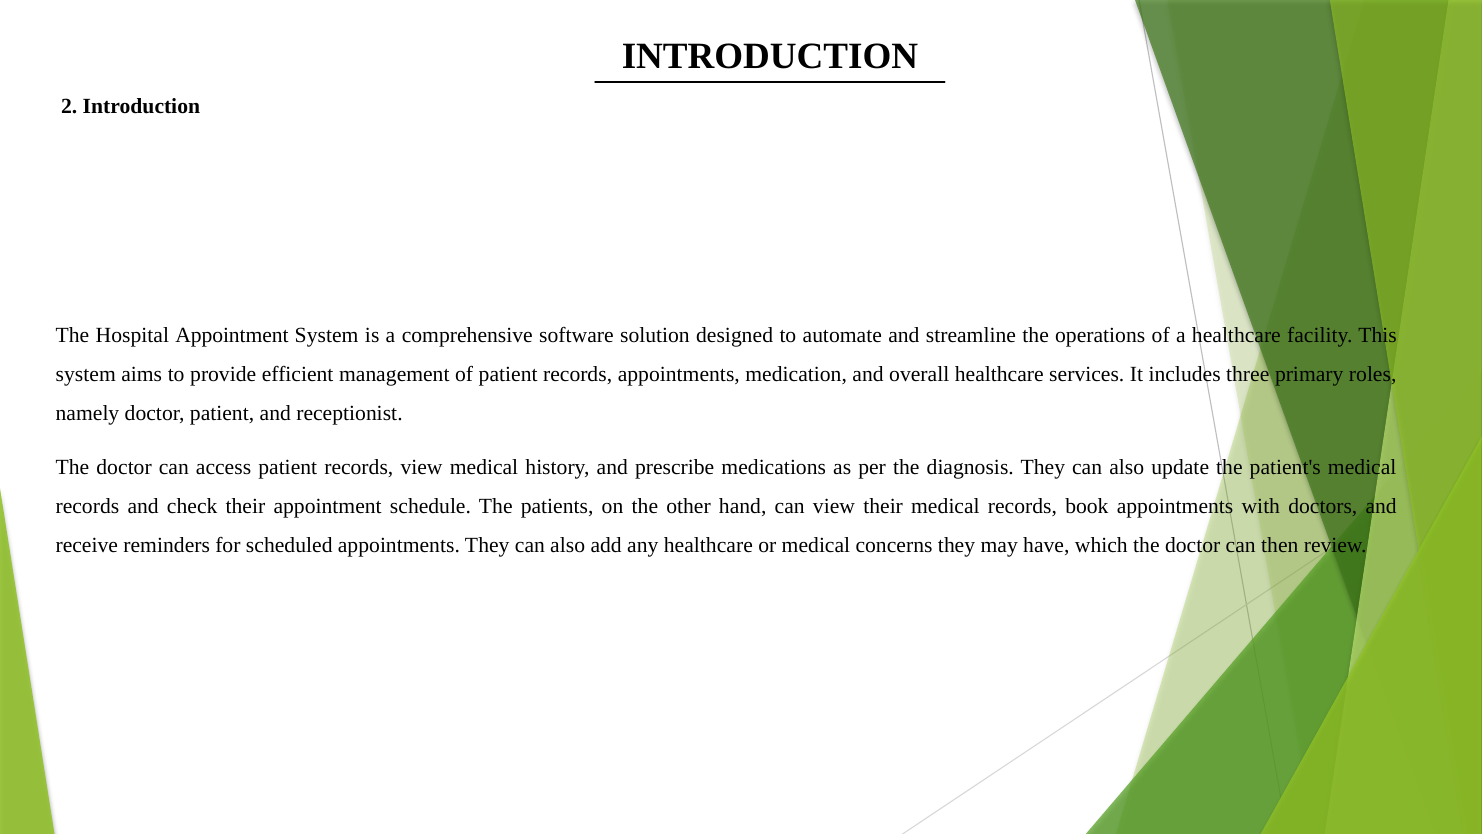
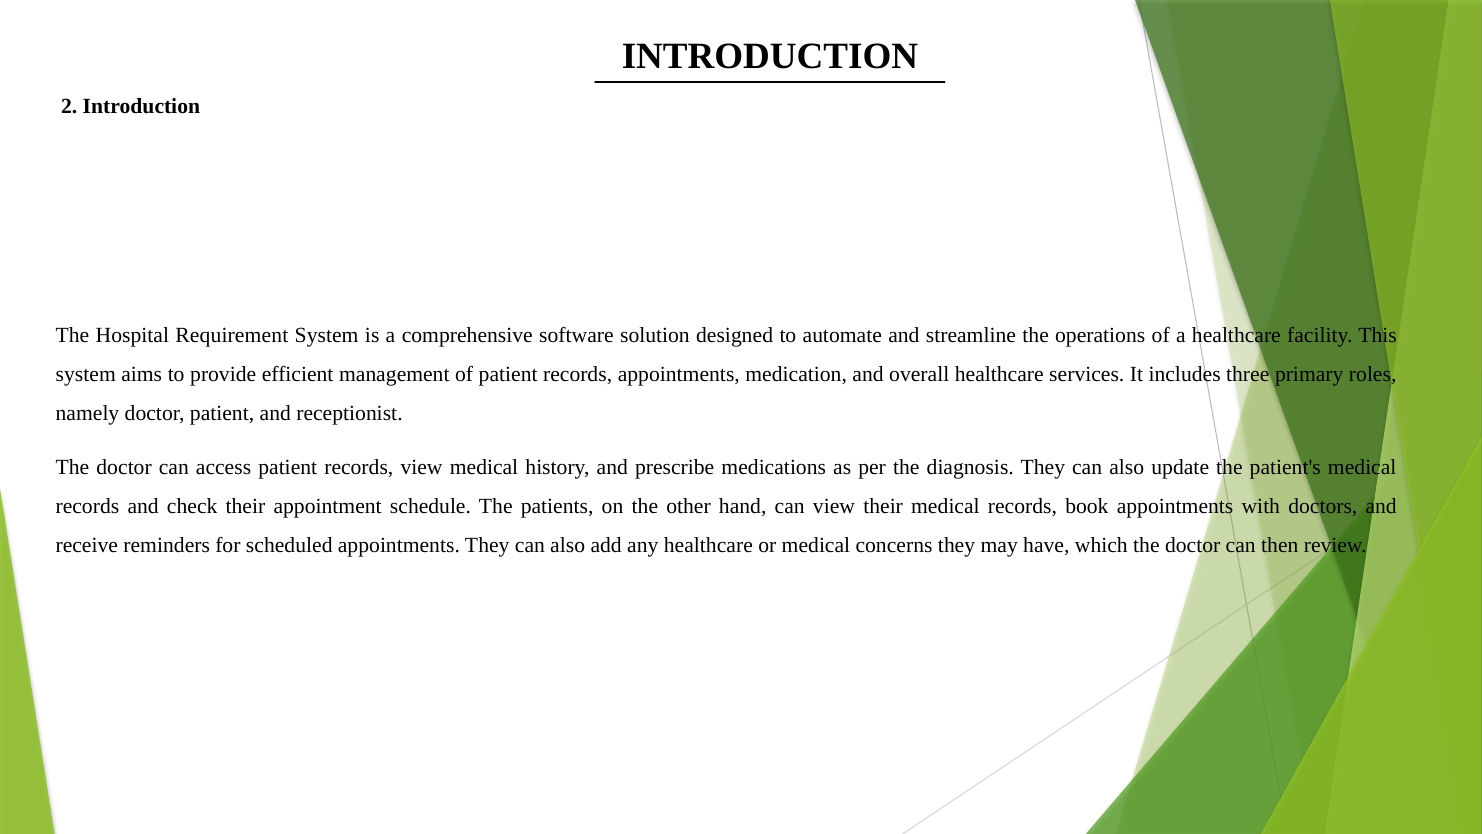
Hospital Appointment: Appointment -> Requirement
